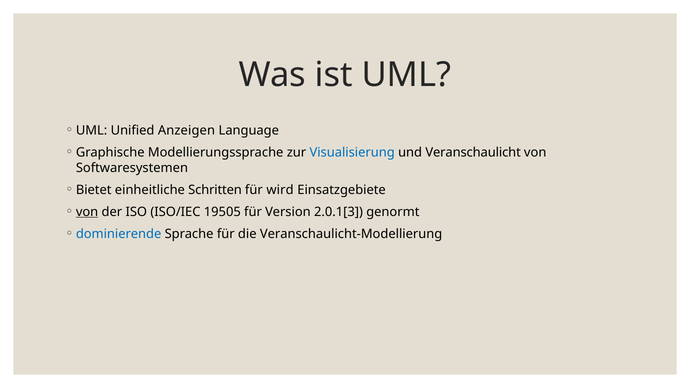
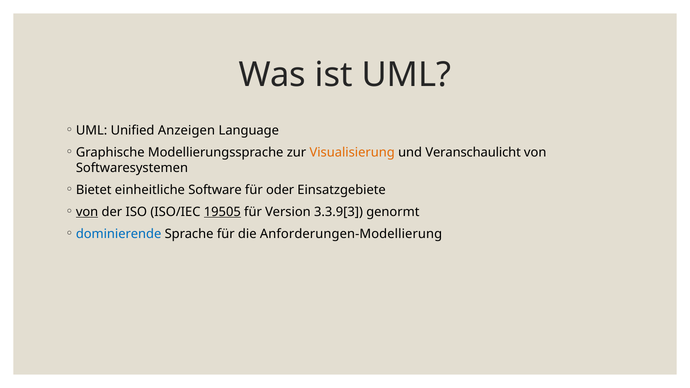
Visualisierung colour: blue -> orange
Schritten: Schritten -> Software
wird: wird -> oder
19505 underline: none -> present
2.0.1[3: 2.0.1[3 -> 3.3.9[3
Veranschaulicht-Modellierung: Veranschaulicht-Modellierung -> Anforderungen-Modellierung
